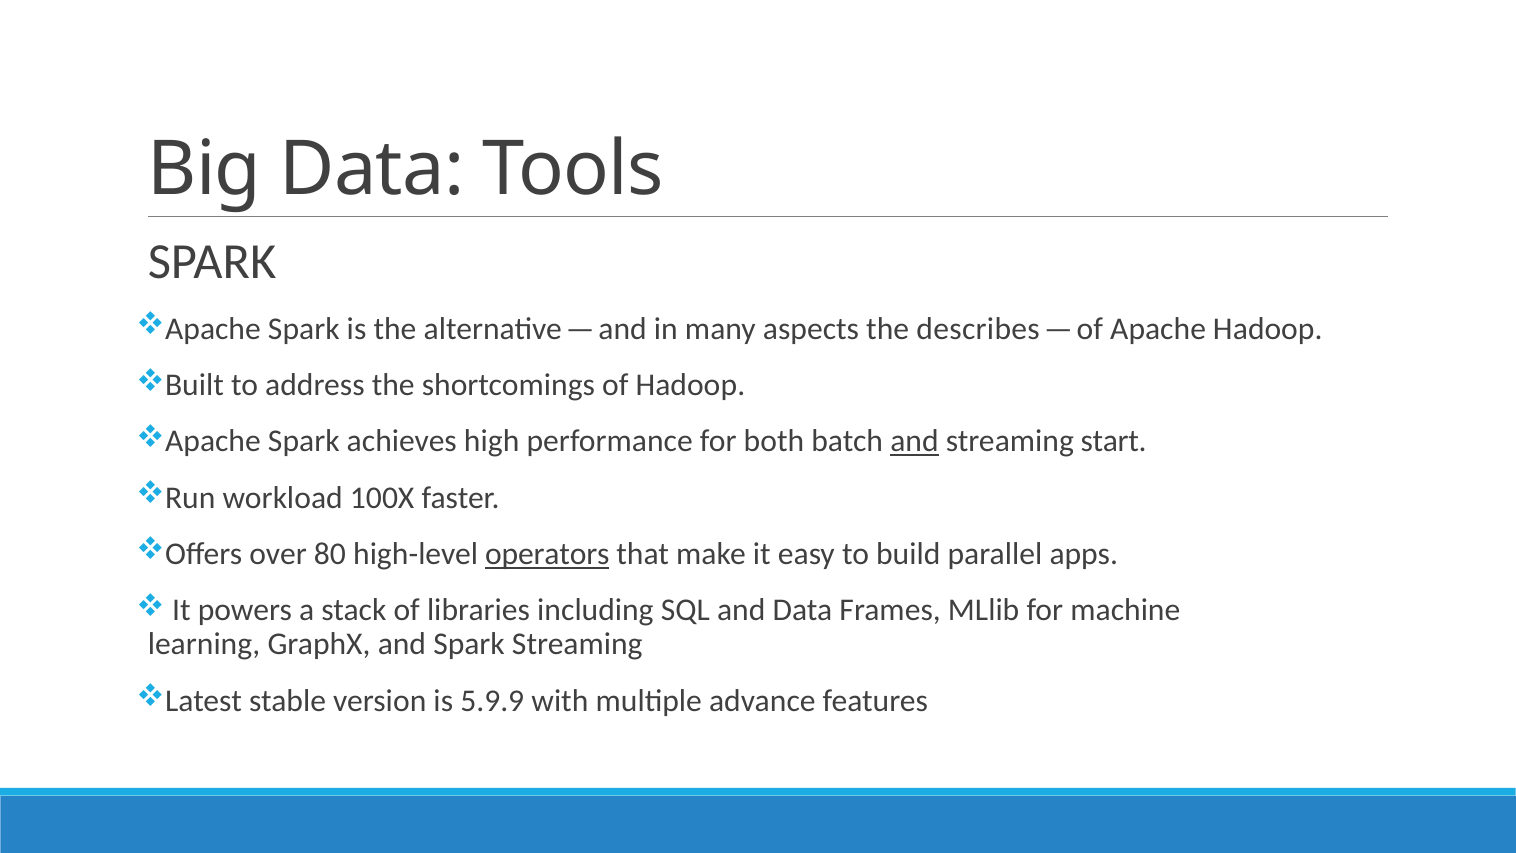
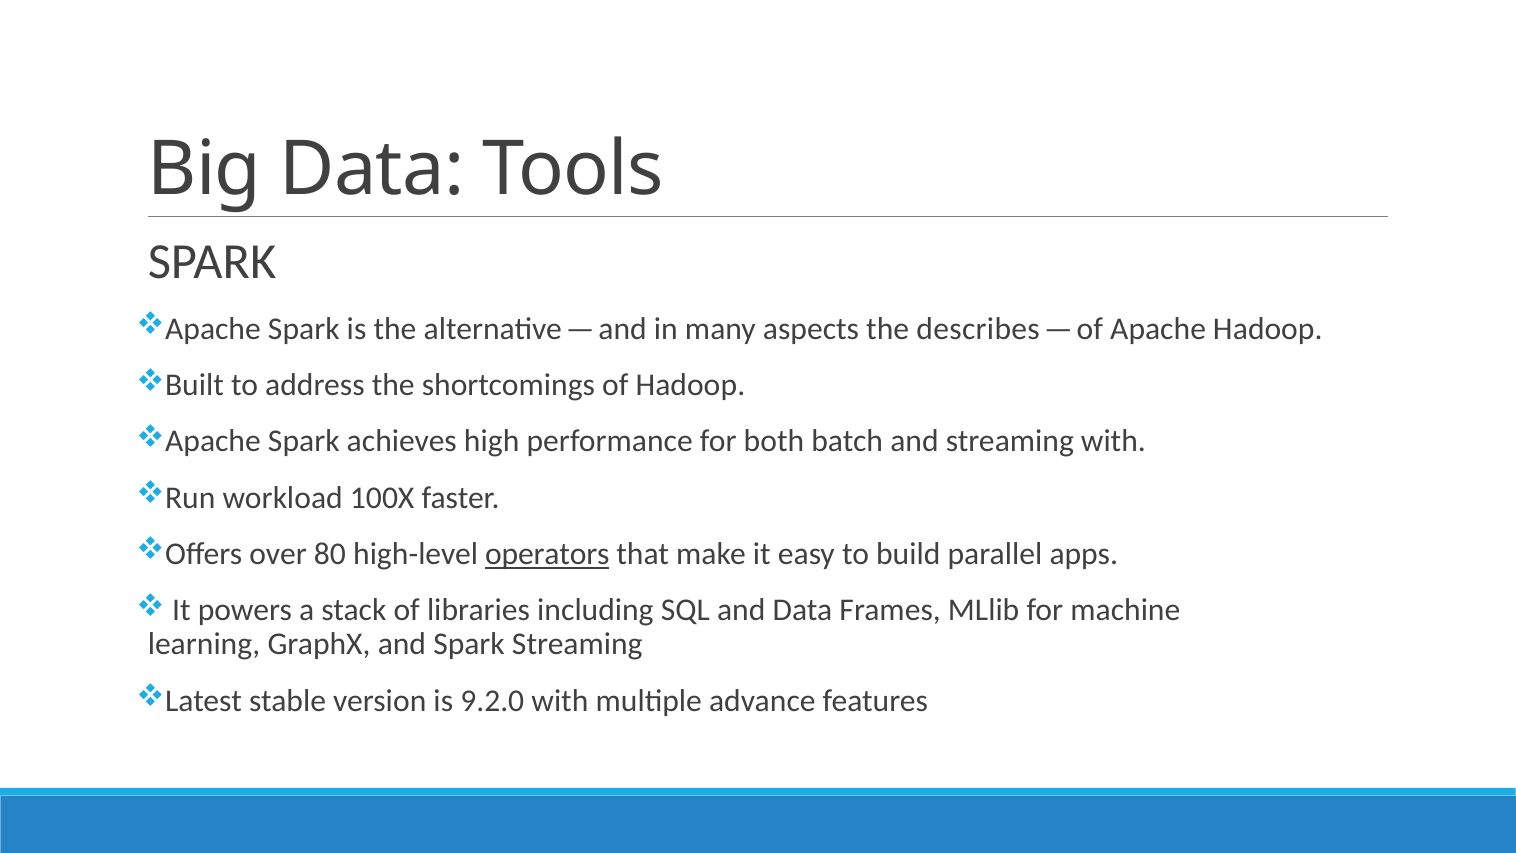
and at (914, 441) underline: present -> none
streaming start: start -> with
5.9.9: 5.9.9 -> 9.2.0
